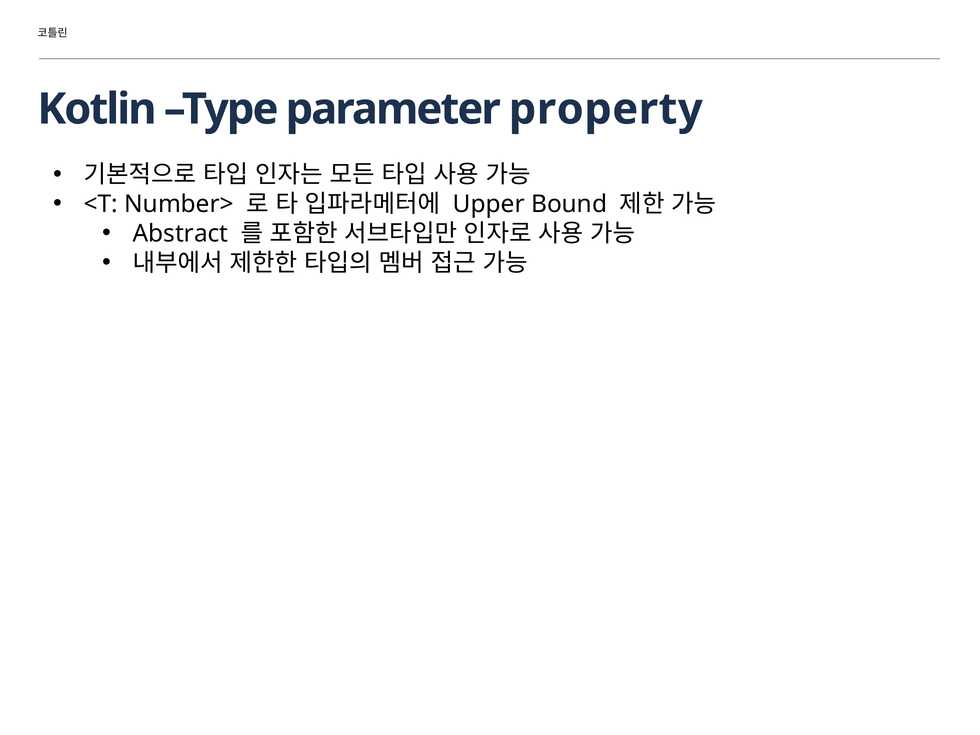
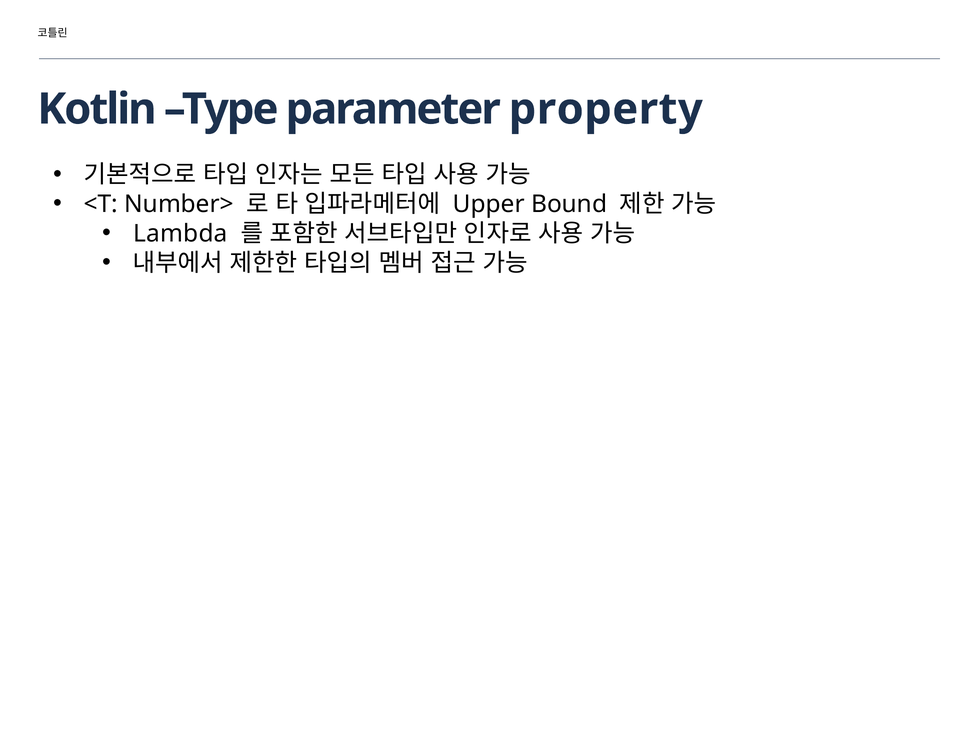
Abstract: Abstract -> Lambda
